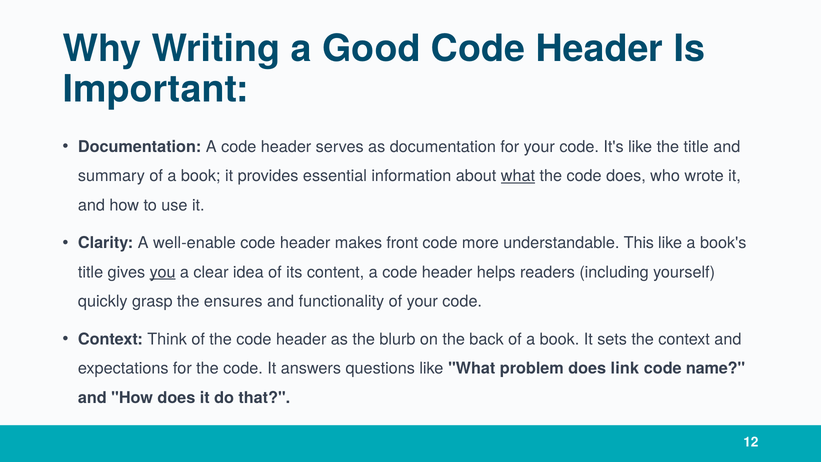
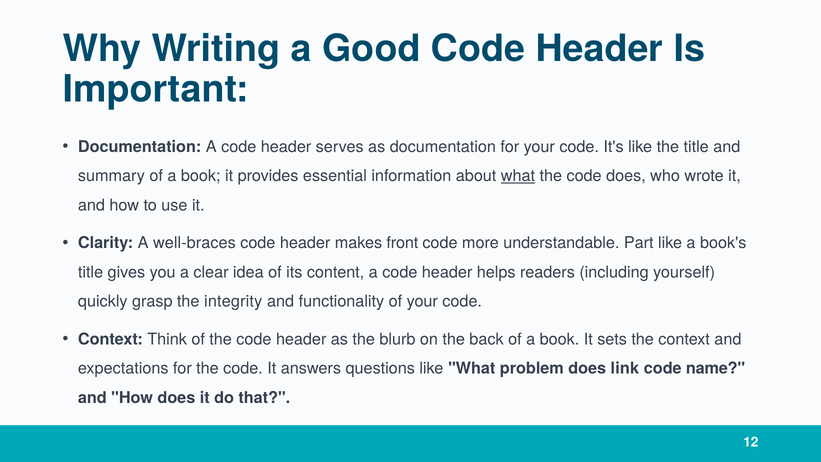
well-enable: well-enable -> well-braces
This: This -> Part
you underline: present -> none
ensures: ensures -> integrity
